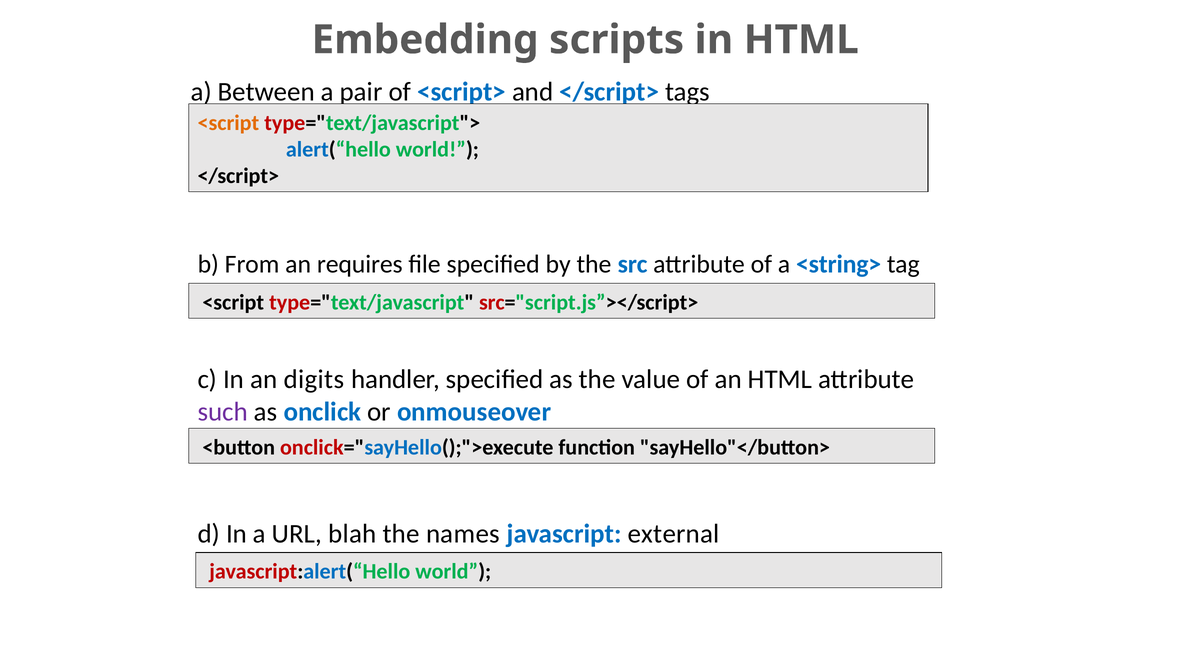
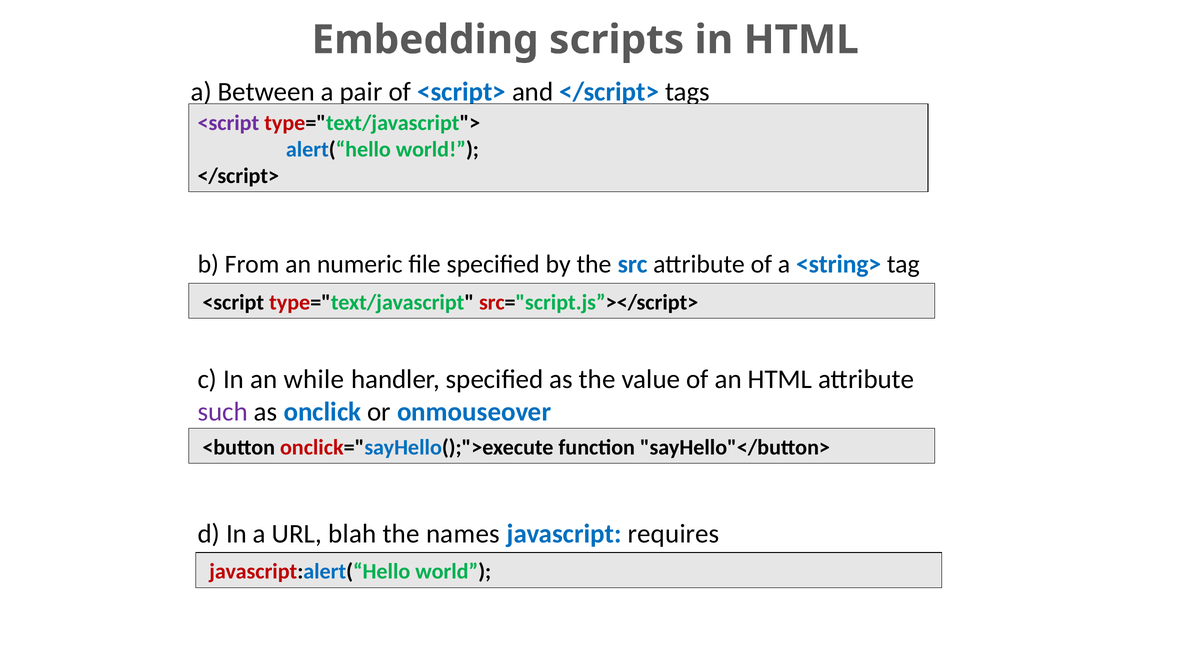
<script at (228, 123) colour: orange -> purple
requires: requires -> numeric
digits: digits -> while
external: external -> requires
